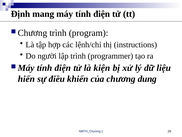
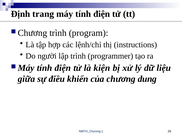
mang: mang -> trang
hiển: hiển -> giữa
